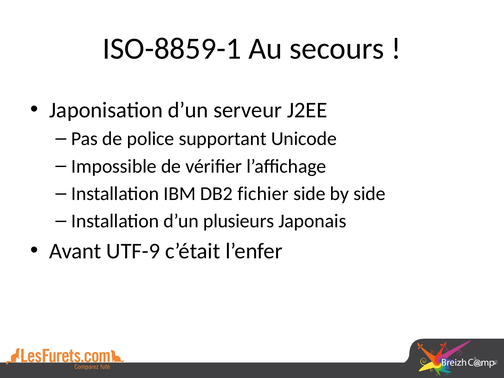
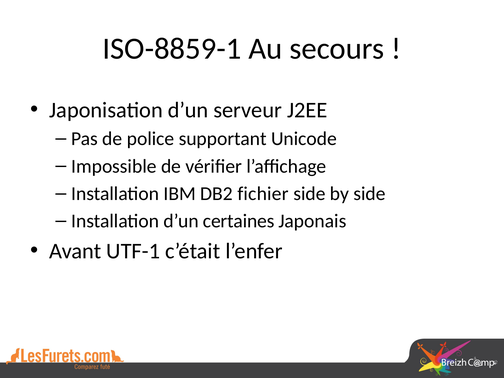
plusieurs: plusieurs -> certaines
UTF-9: UTF-9 -> UTF-1
